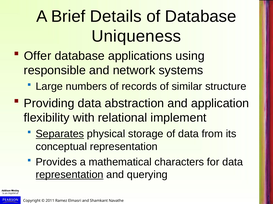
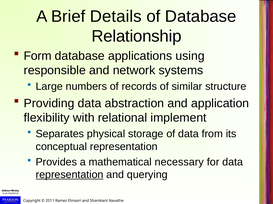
Uniqueness: Uniqueness -> Relationship
Offer: Offer -> Form
Separates underline: present -> none
characters: characters -> necessary
